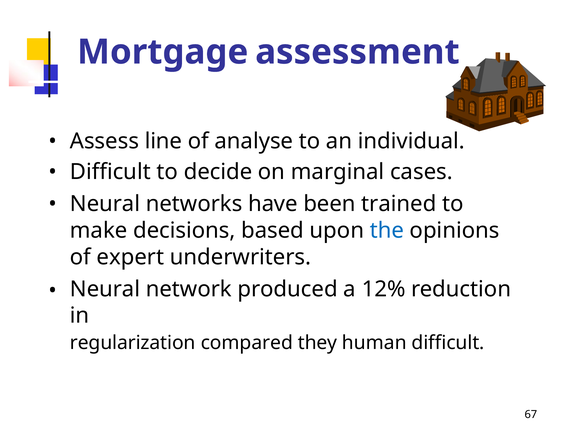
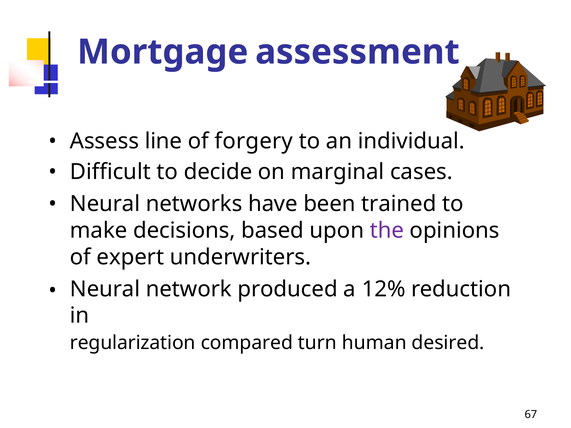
analyse: analyse -> forgery
the colour: blue -> purple
they: they -> turn
human difficult: difficult -> desired
